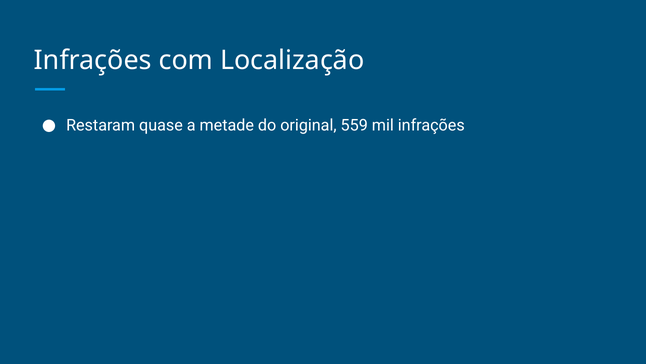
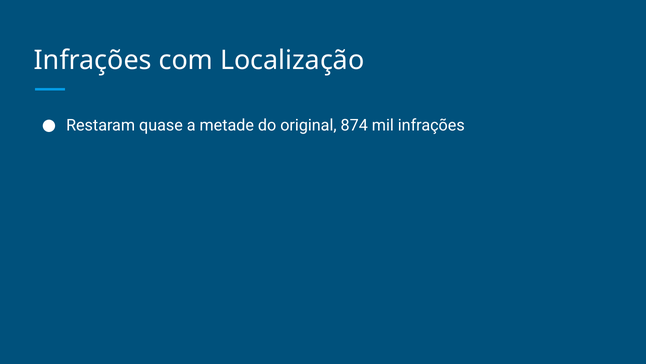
559: 559 -> 874
